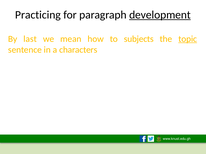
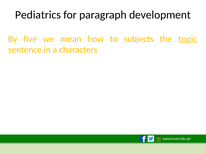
Practicing: Practicing -> Pediatrics
development underline: present -> none
last: last -> five
